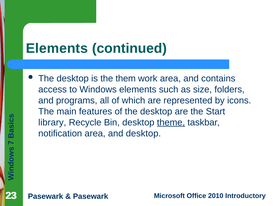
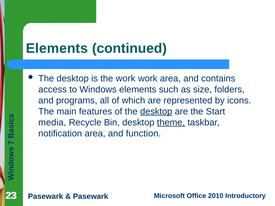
the them: them -> work
desktop at (156, 112) underline: none -> present
library: library -> media
and desktop: desktop -> function
